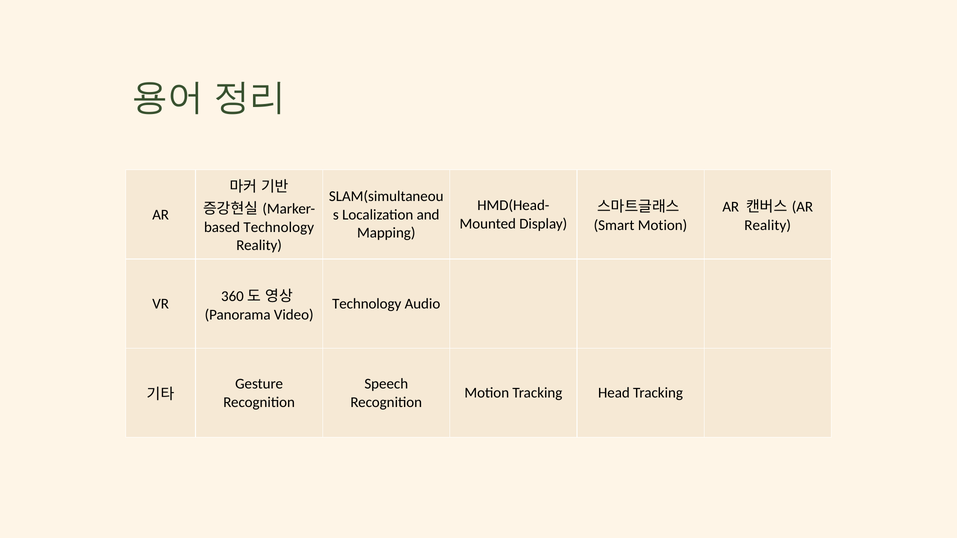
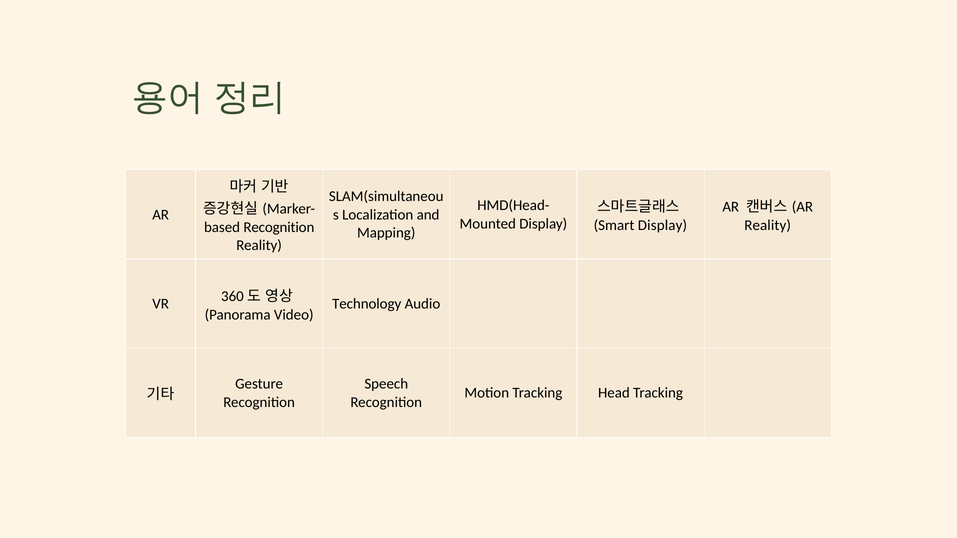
Motion at (663, 226): Motion -> Display
Technology at (279, 227): Technology -> Recognition
